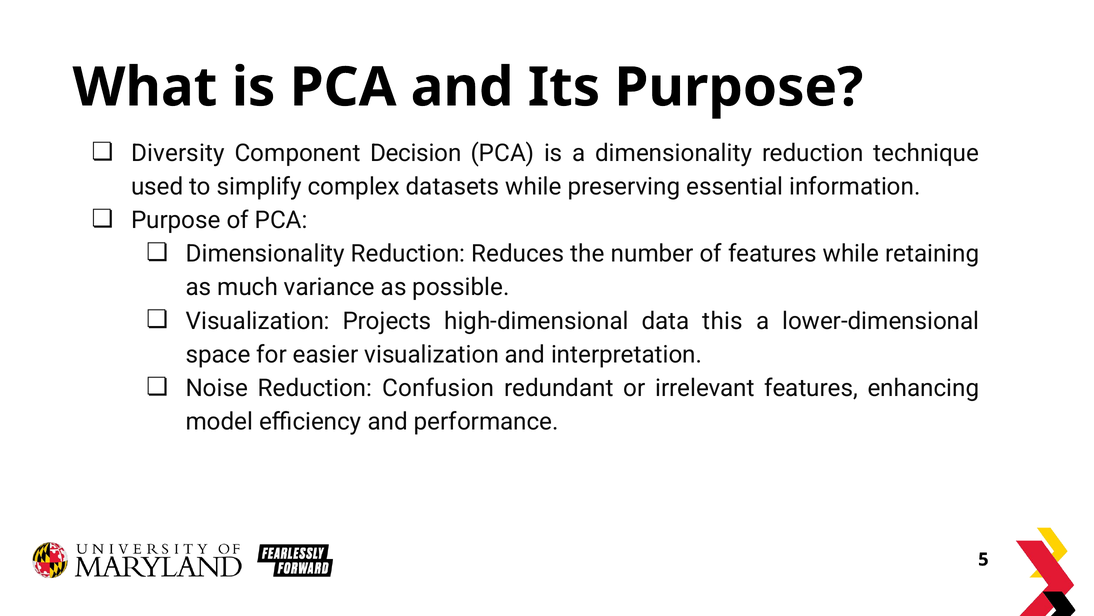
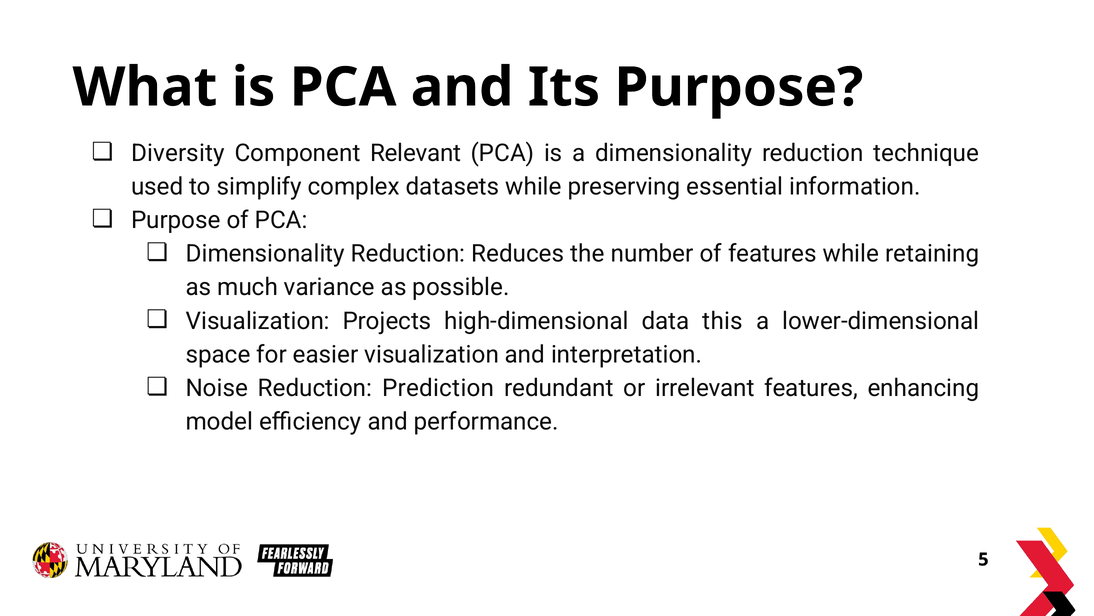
Decision: Decision -> Relevant
Confusion: Confusion -> Prediction
